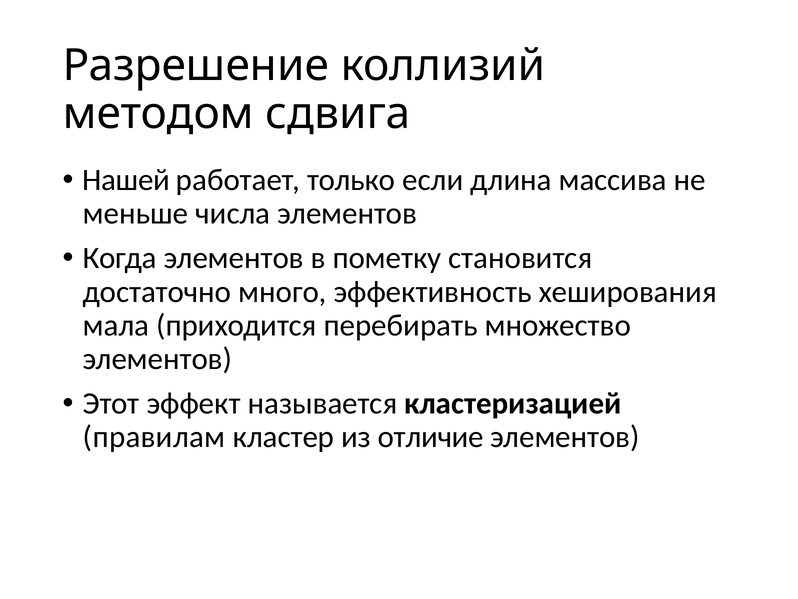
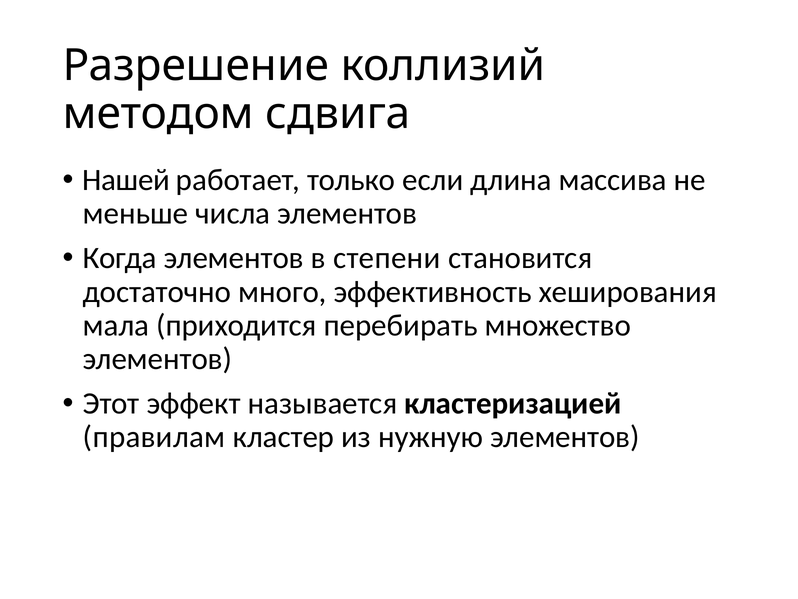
пометку: пометку -> степени
отличие: отличие -> нужную
